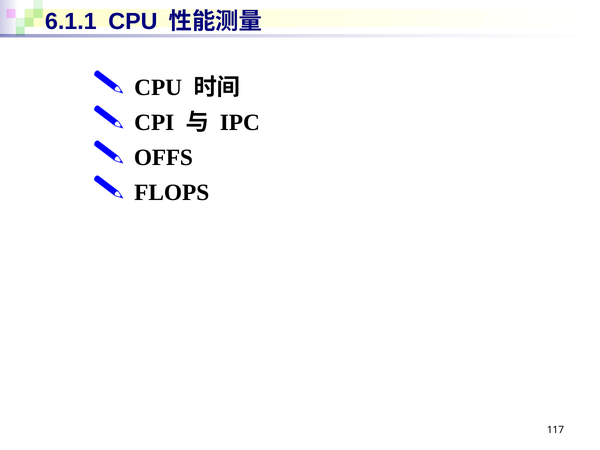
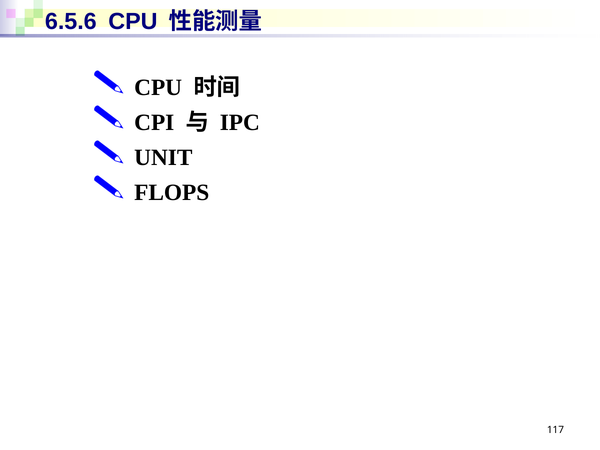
6.1.1: 6.1.1 -> 6.5.6
OFFS: OFFS -> UNIT
